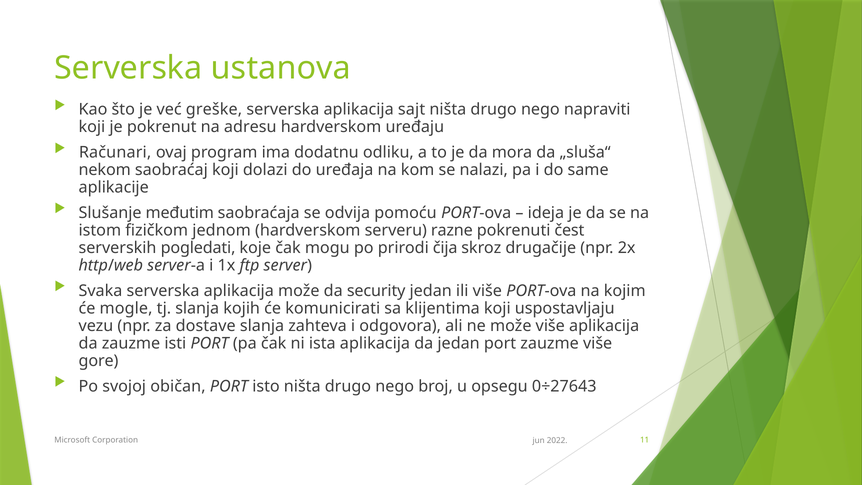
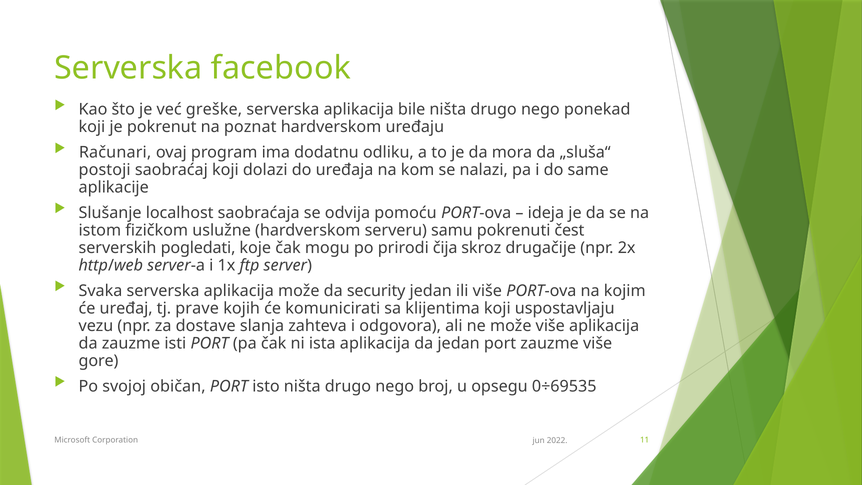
ustanova: ustanova -> facebook
sajt: sajt -> bile
napraviti: napraviti -> ponekad
adresu: adresu -> poznat
nekom: nekom -> postoji
međutim: međutim -> localhost
jednom: jednom -> uslužne
razne: razne -> samu
mogle: mogle -> uređaj
tj slanja: slanja -> prave
0÷27643: 0÷27643 -> 0÷69535
